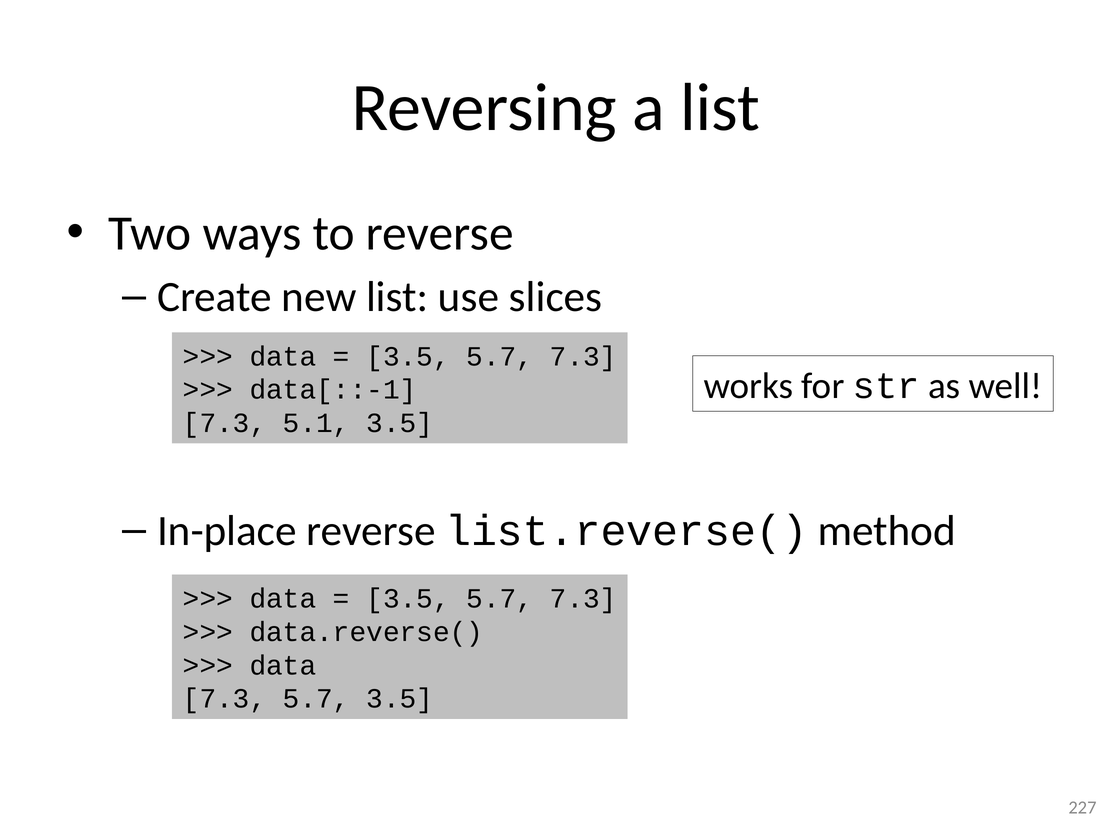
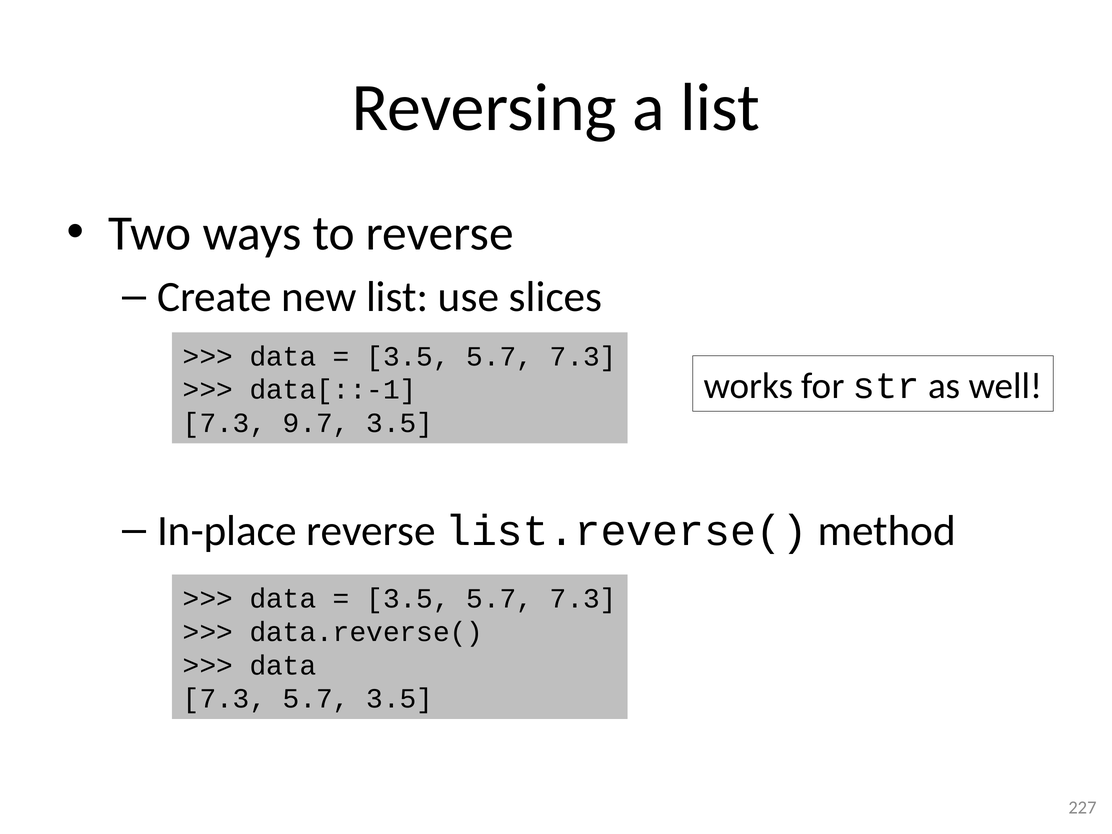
5.1: 5.1 -> 9.7
